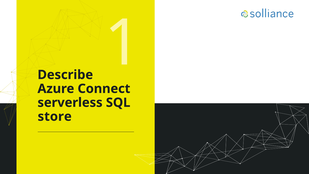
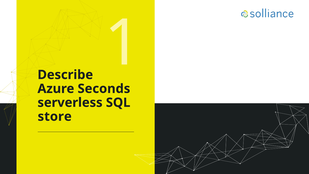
Connect: Connect -> Seconds
